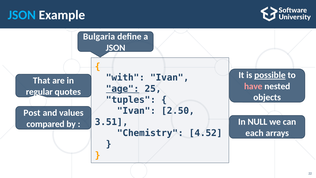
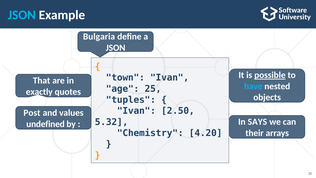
with: with -> town
have colour: pink -> light blue
age underline: present -> none
regular: regular -> exactly
3.51: 3.51 -> 5.32
NULL: NULL -> SAYS
compared: compared -> undefined
4.52: 4.52 -> 4.20
each: each -> their
